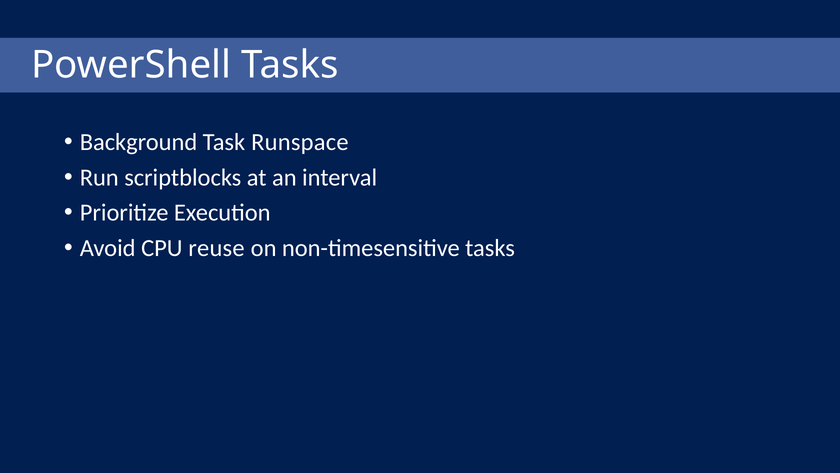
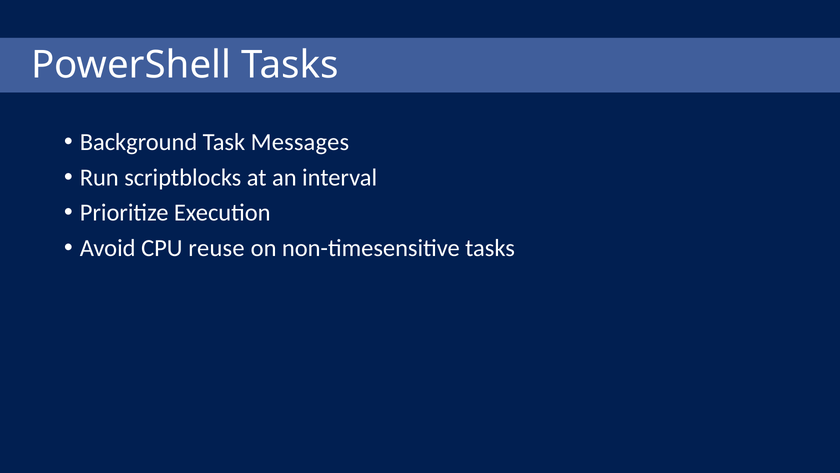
Runspace: Runspace -> Messages
